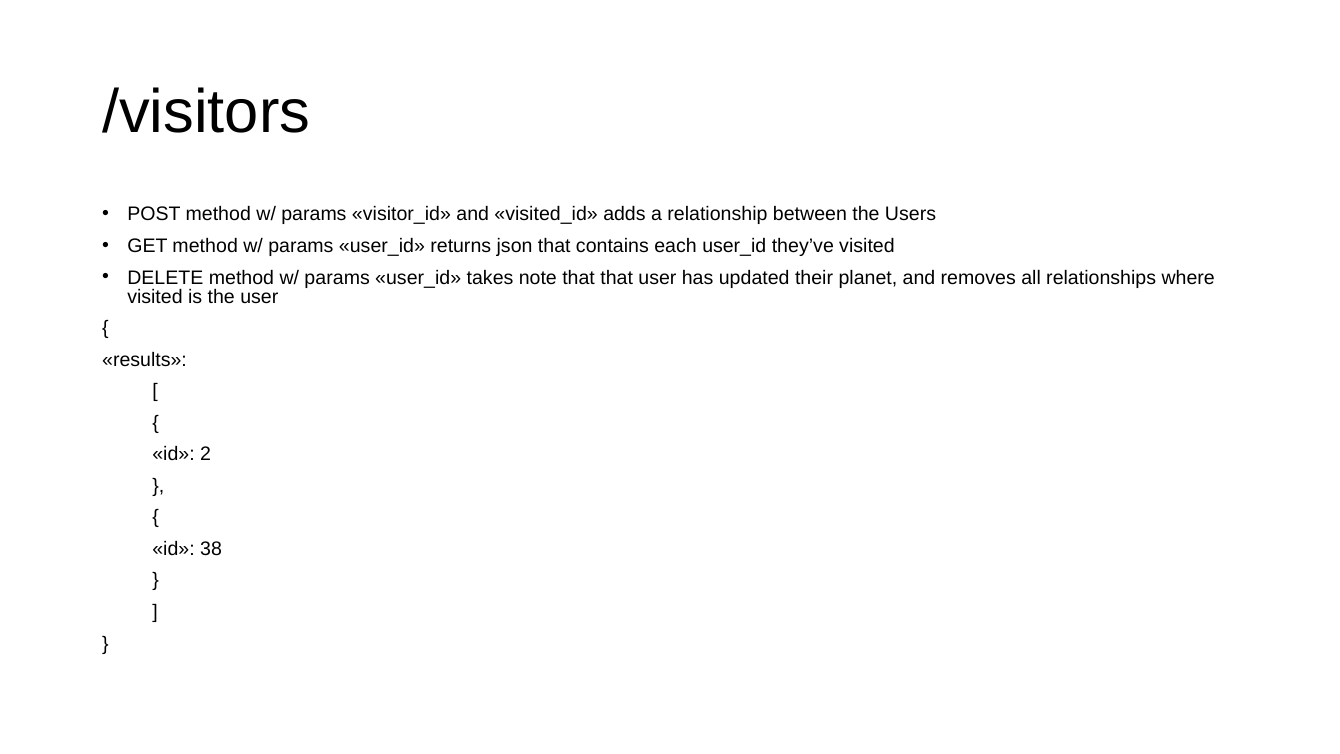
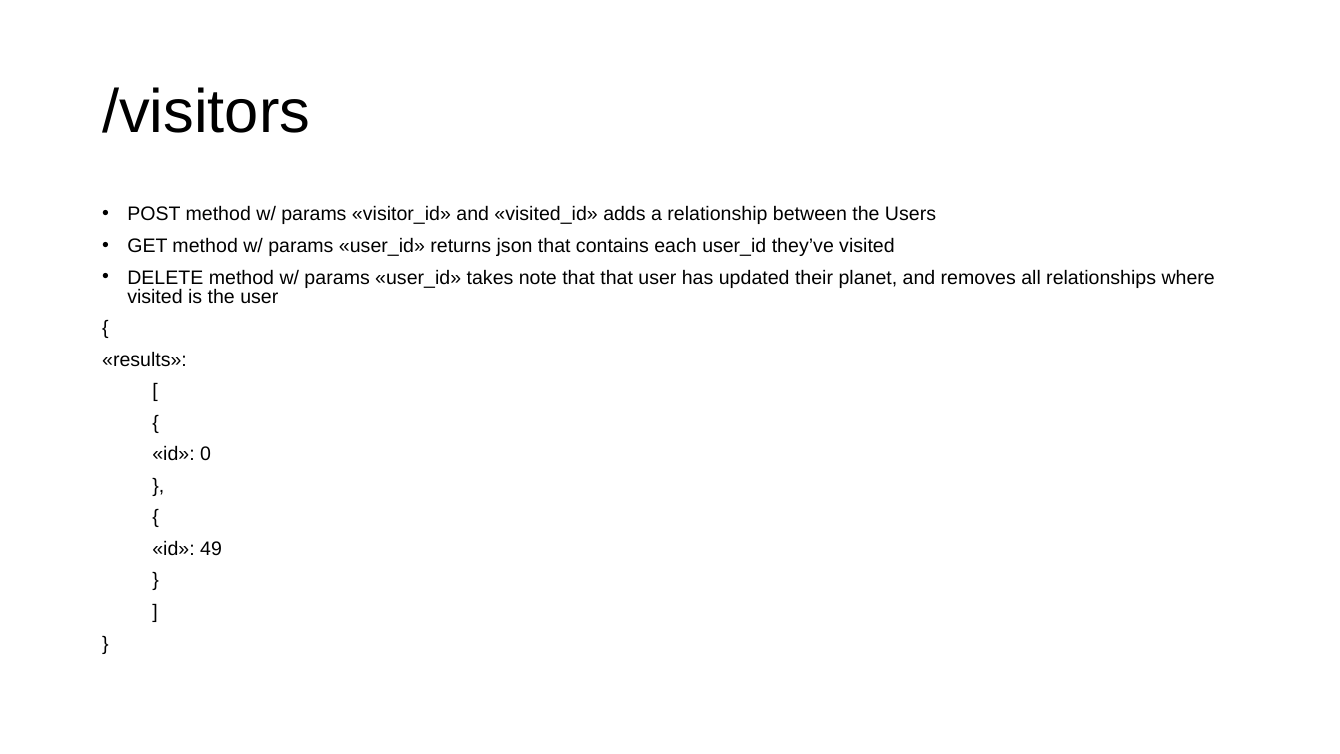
2: 2 -> 0
38: 38 -> 49
